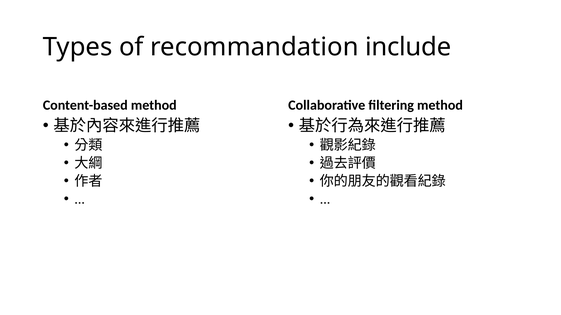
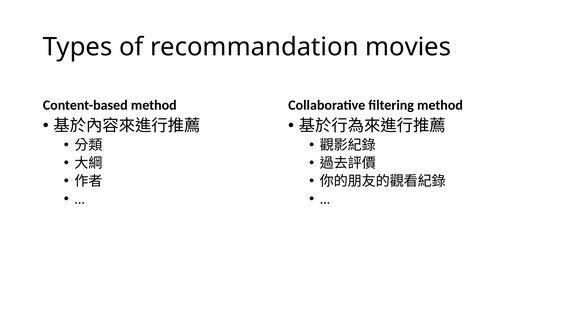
include: include -> movies
